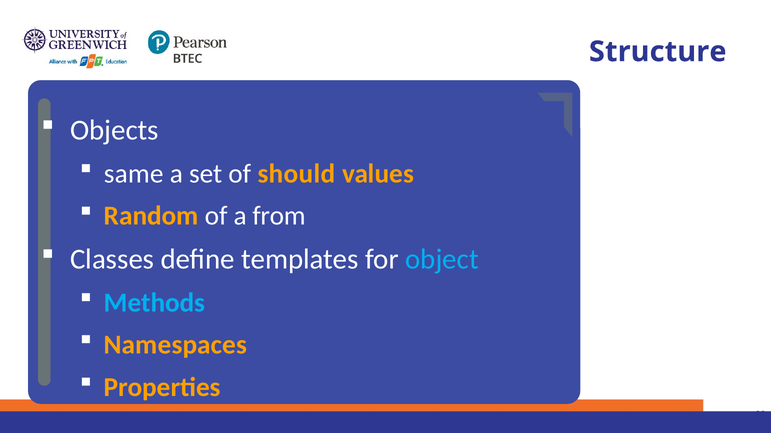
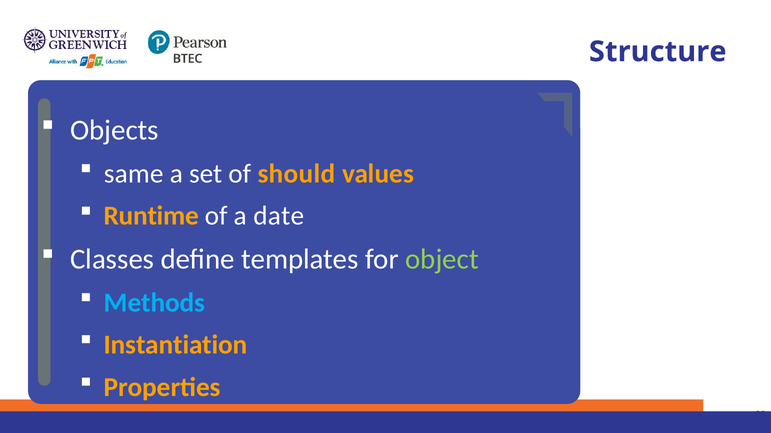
Random: Random -> Runtime
from: from -> date
object colour: light blue -> light green
Namespaces: Namespaces -> Instantiation
